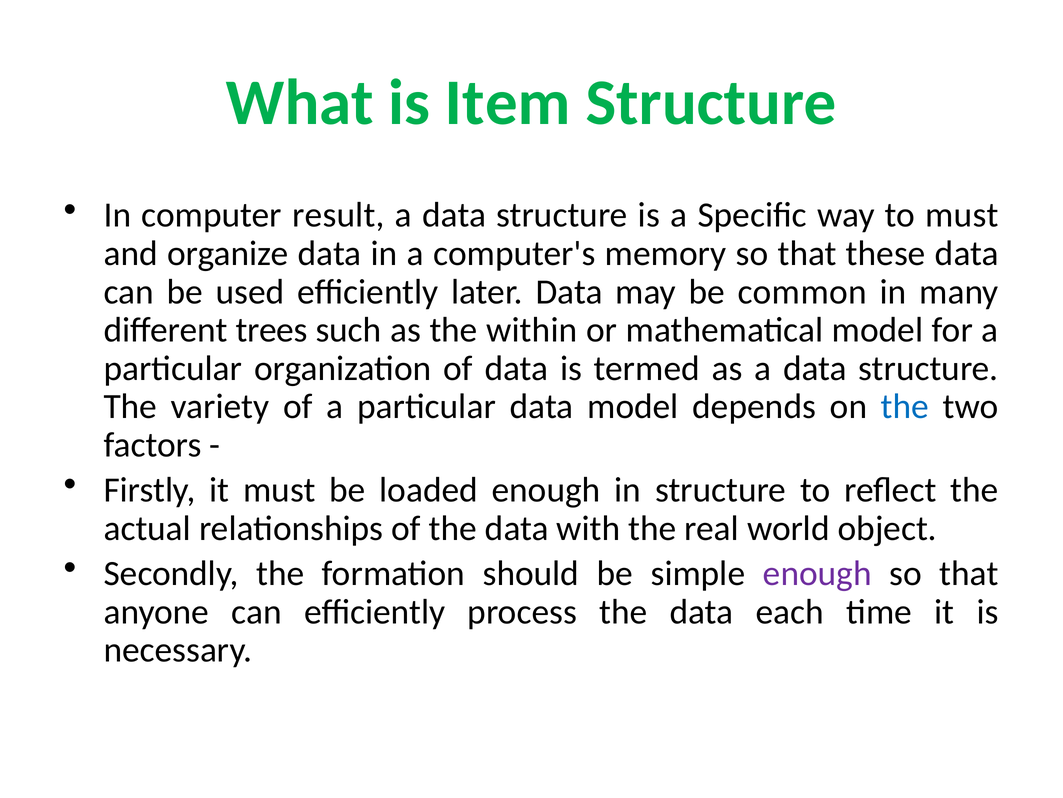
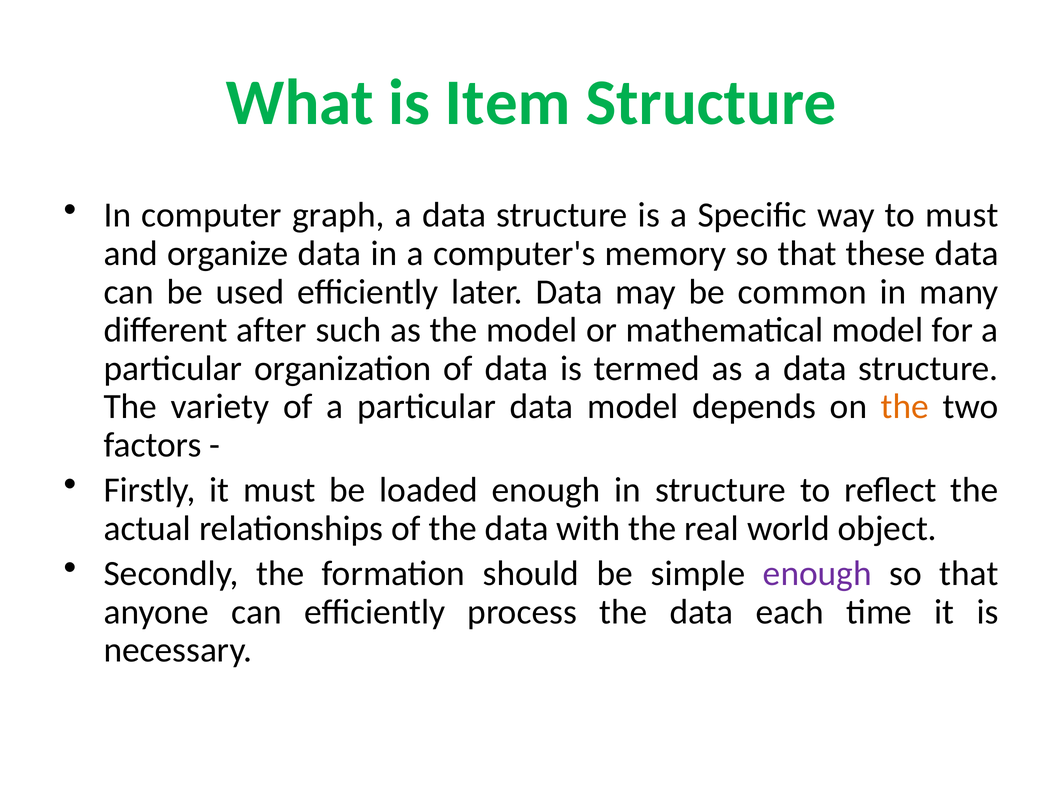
result: result -> graph
trees: trees -> after
the within: within -> model
the at (905, 406) colour: blue -> orange
